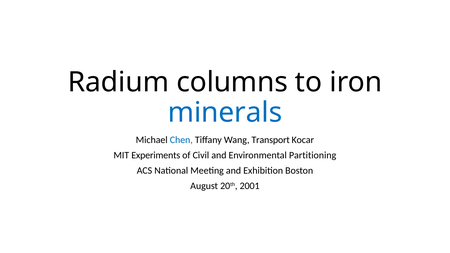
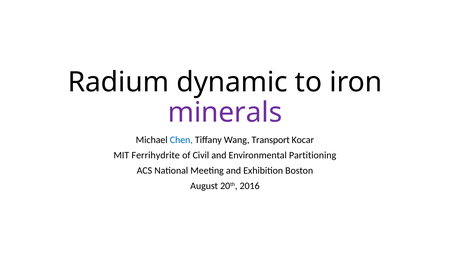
columns: columns -> dynamic
minerals colour: blue -> purple
Experiments: Experiments -> Ferrihydrite
2001: 2001 -> 2016
